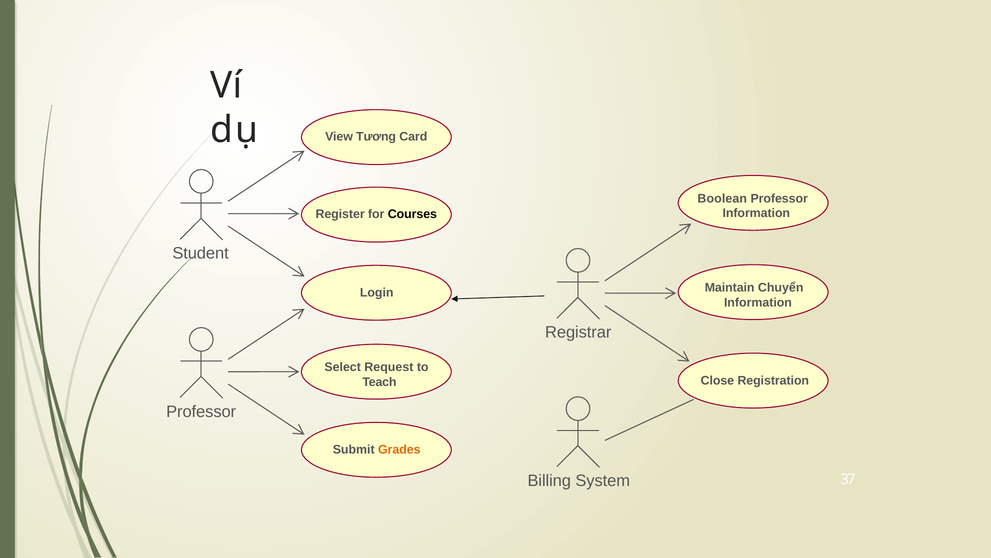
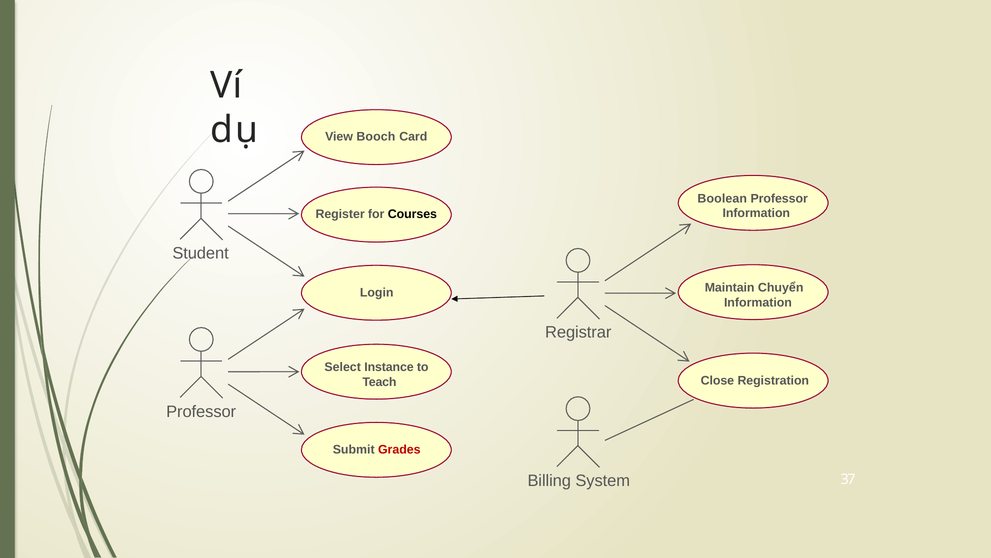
Tương: Tương -> Booch
Request: Request -> Instance
Grades colour: orange -> red
